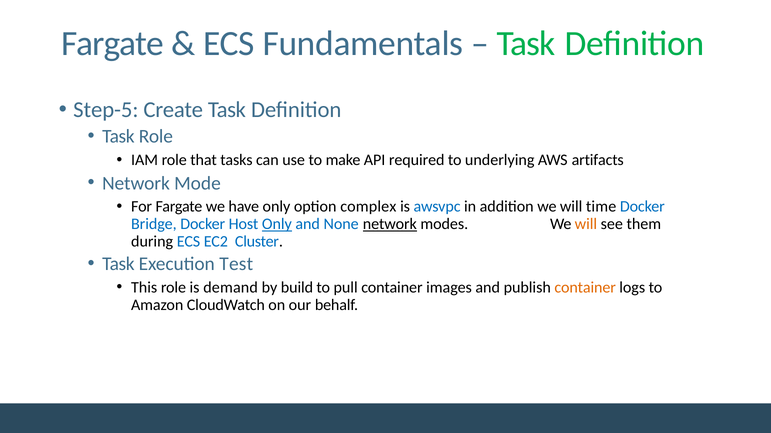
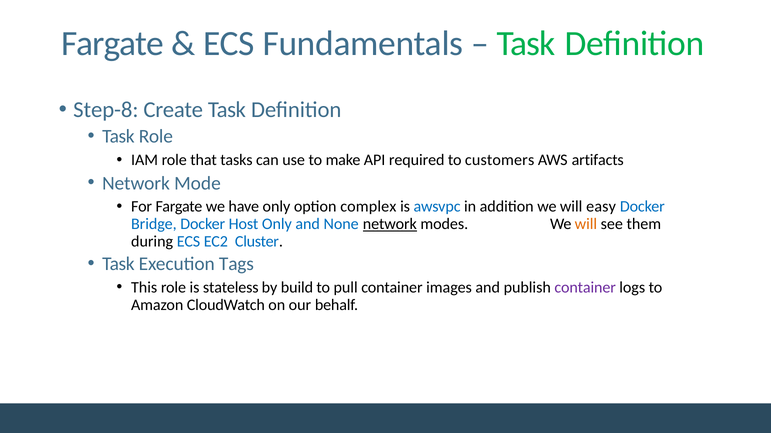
Step-5: Step-5 -> Step-8
underlying: underlying -> customers
time: time -> easy
Only at (277, 224) underline: present -> none
Test: Test -> Tags
demand: demand -> stateless
container at (585, 288) colour: orange -> purple
